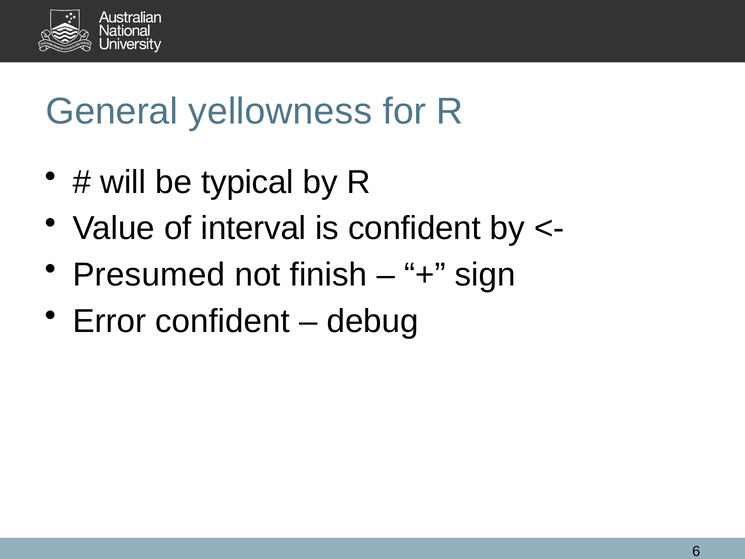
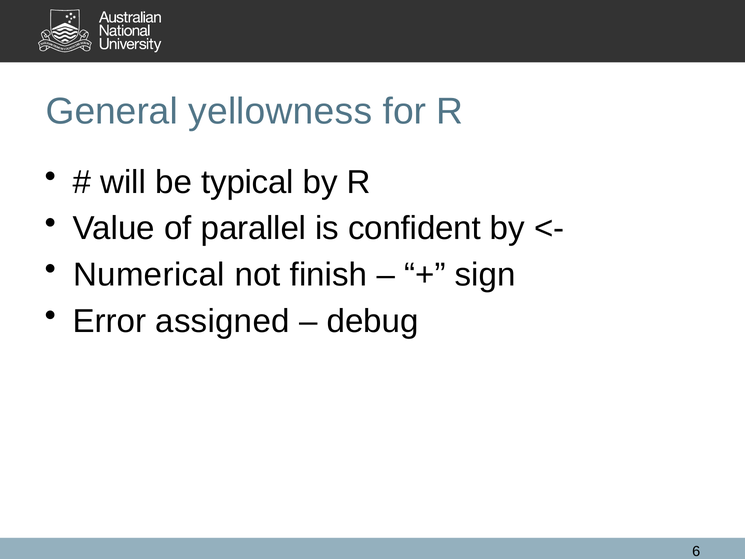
interval: interval -> parallel
Presumed: Presumed -> Numerical
Error confident: confident -> assigned
